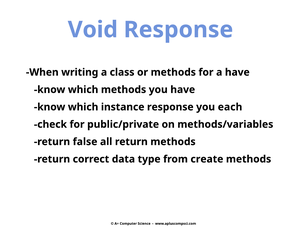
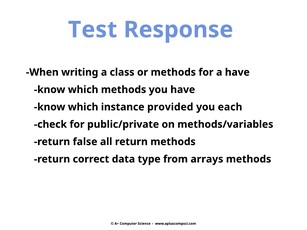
Void: Void -> Test
instance response: response -> provided
create: create -> arrays
